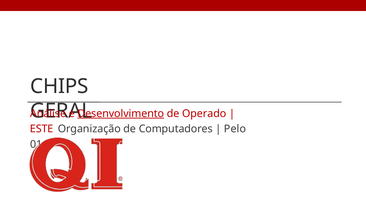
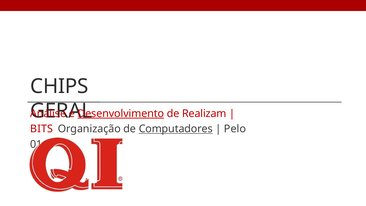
Operado: Operado -> Realizam
ESTE: ESTE -> BITS
Computadores underline: none -> present
